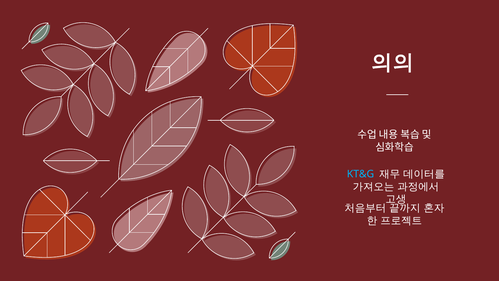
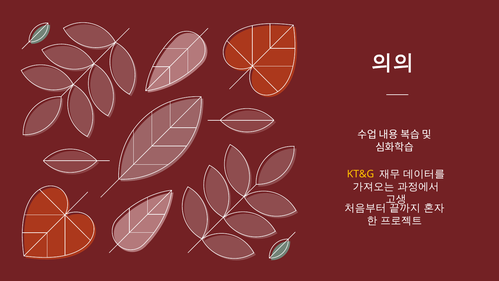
KT&G colour: light blue -> yellow
